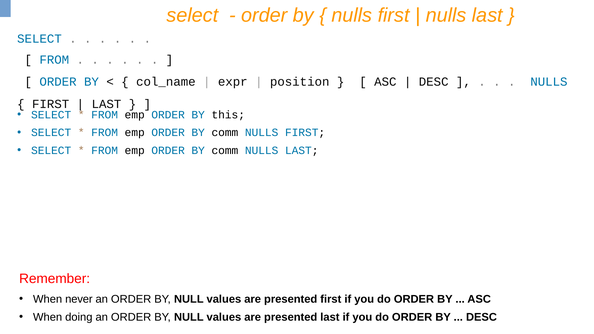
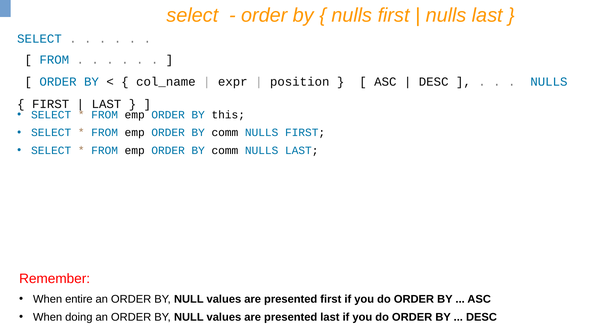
never: never -> entire
